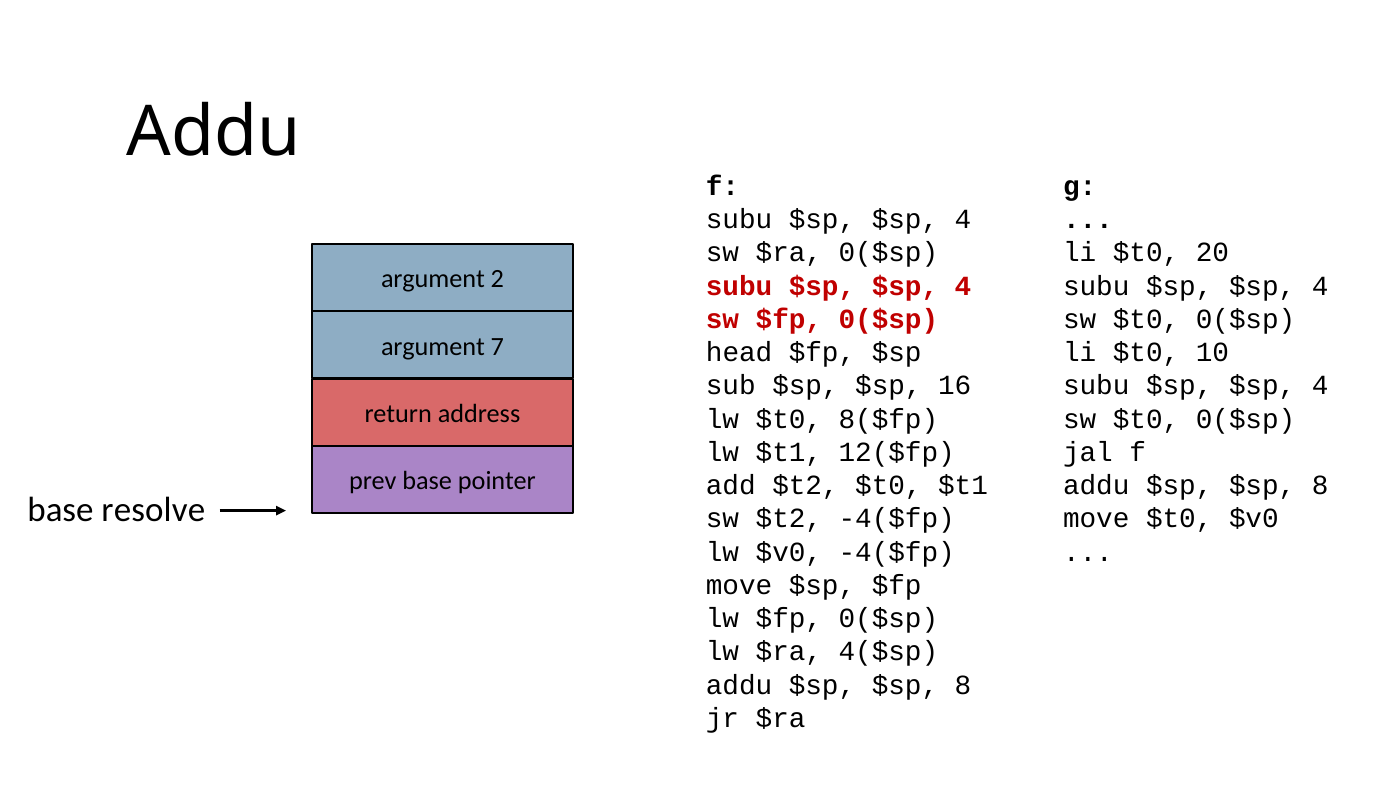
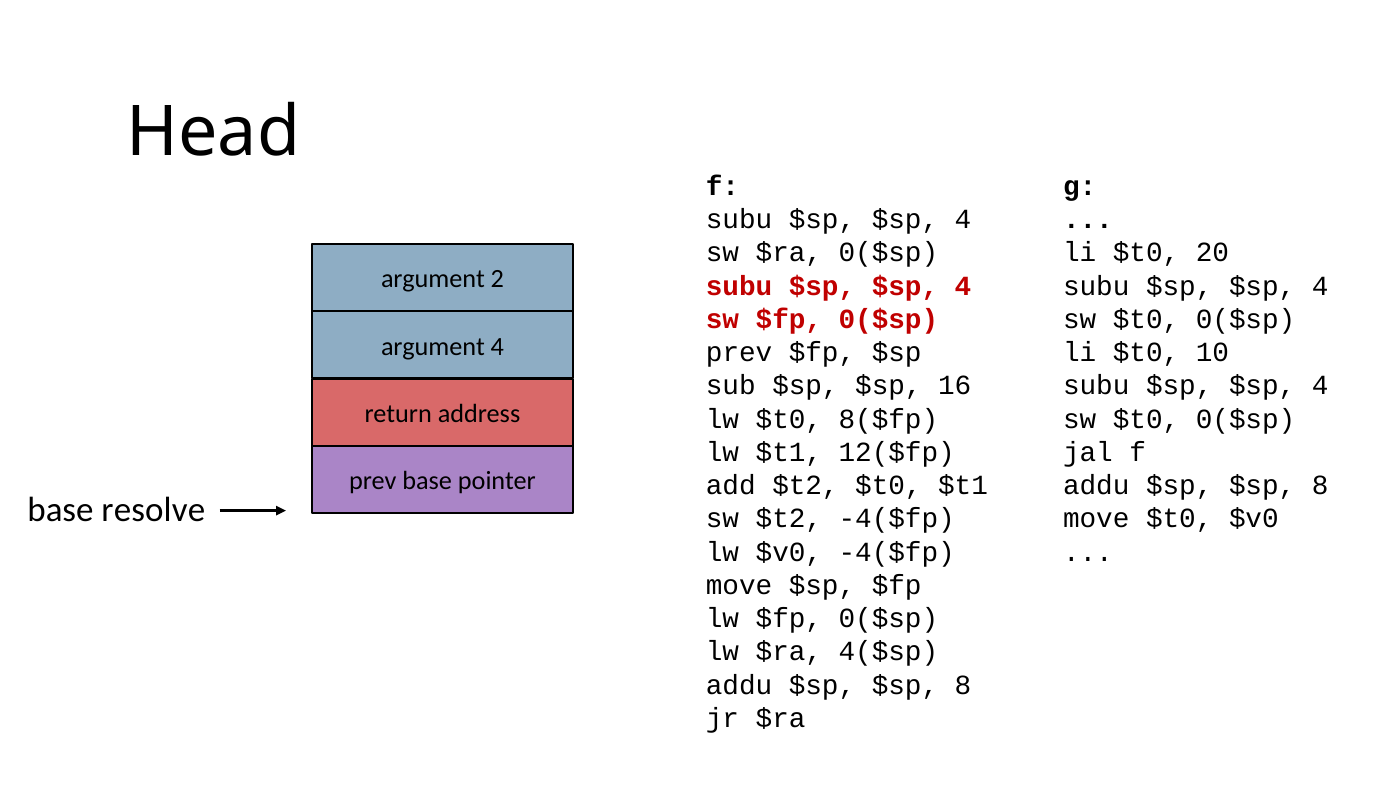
Addu at (213, 132): Addu -> Head
argument 7: 7 -> 4
head at (739, 352): head -> prev
